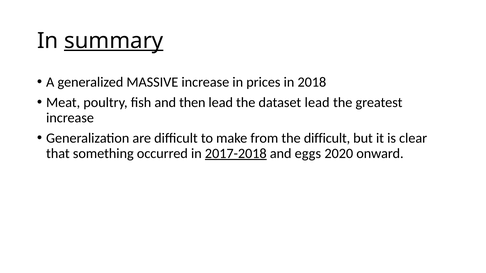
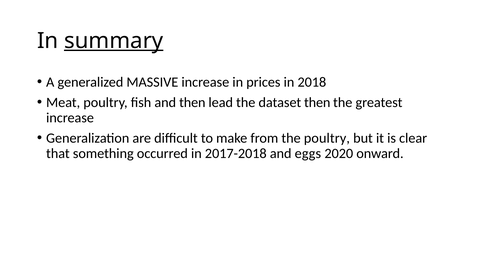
dataset lead: lead -> then
the difficult: difficult -> poultry
2017-2018 underline: present -> none
